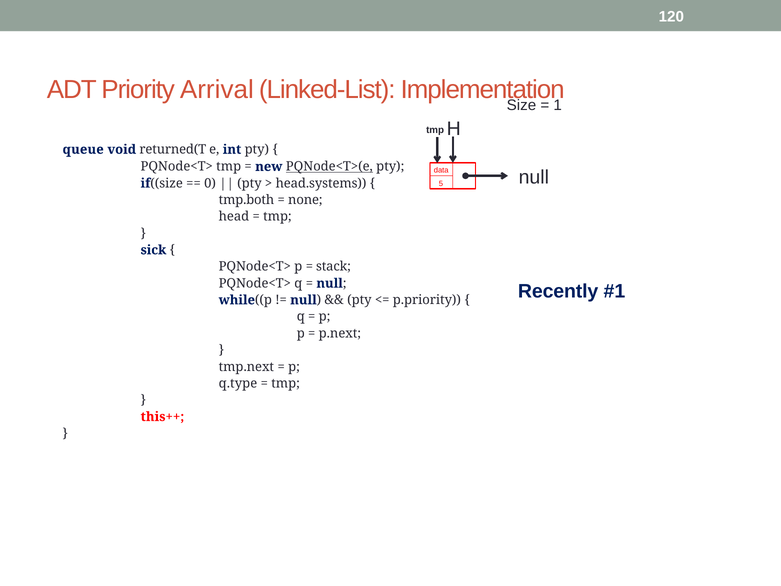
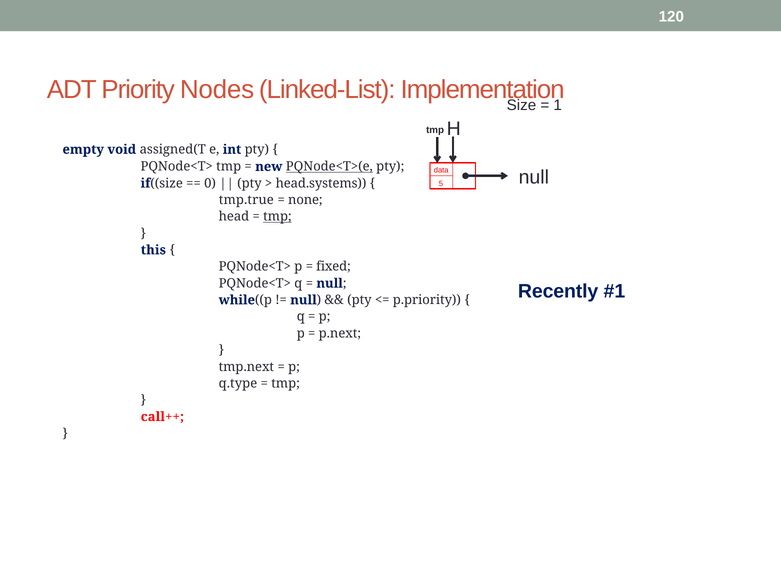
Arrival: Arrival -> Nodes
queue: queue -> empty
returned(T: returned(T -> assigned(T
tmp.both: tmp.both -> tmp.true
tmp at (277, 217) underline: none -> present
sick: sick -> this
stack: stack -> fixed
this++: this++ -> call++
